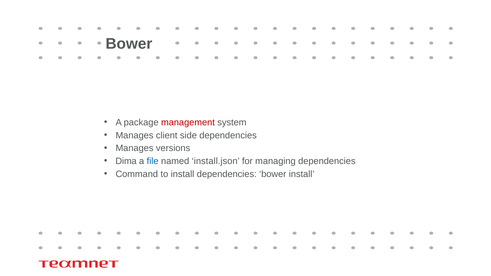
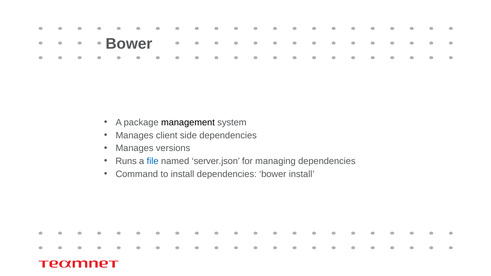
management colour: red -> black
Dima: Dima -> Runs
install.json: install.json -> server.json
